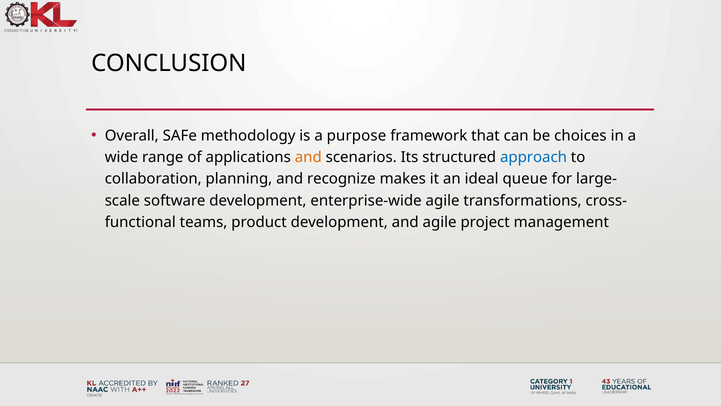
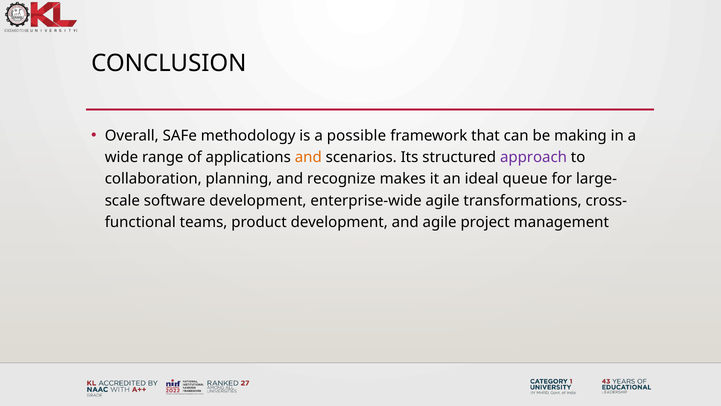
purpose: purpose -> possible
choices: choices -> making
approach colour: blue -> purple
